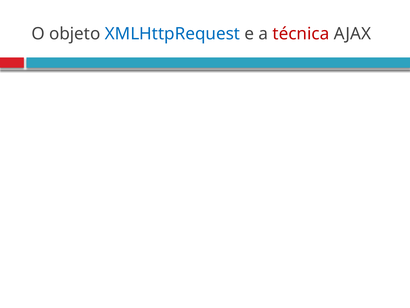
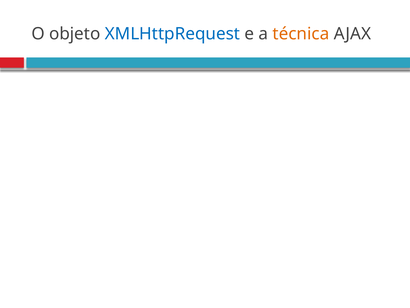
técnica colour: red -> orange
